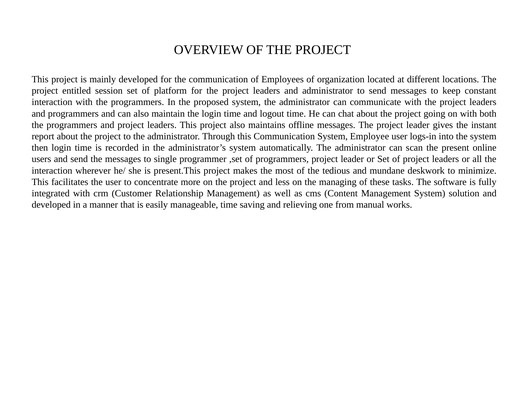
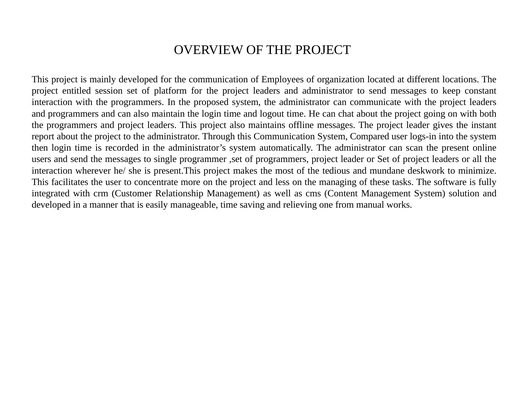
Employee: Employee -> Compared
